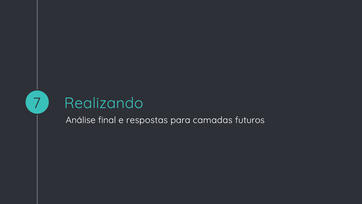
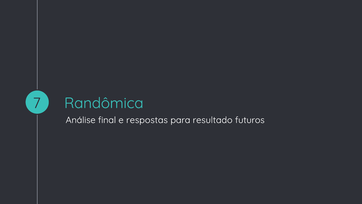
Realizando: Realizando -> Randômica
camadas: camadas -> resultado
